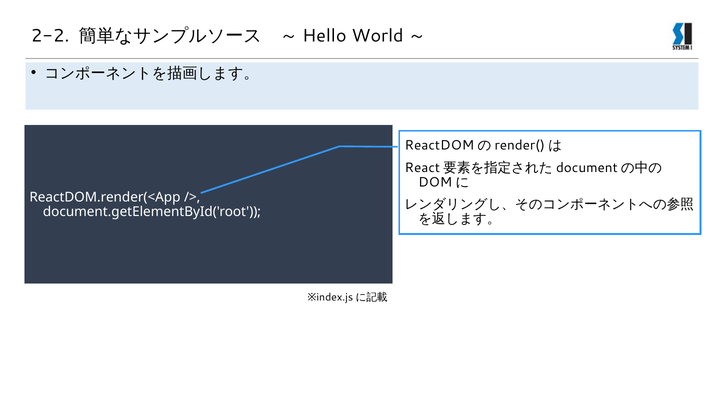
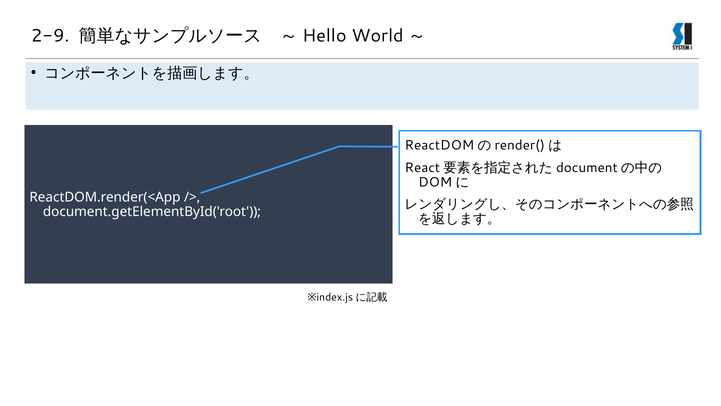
2-2: 2-2 -> 2-9
